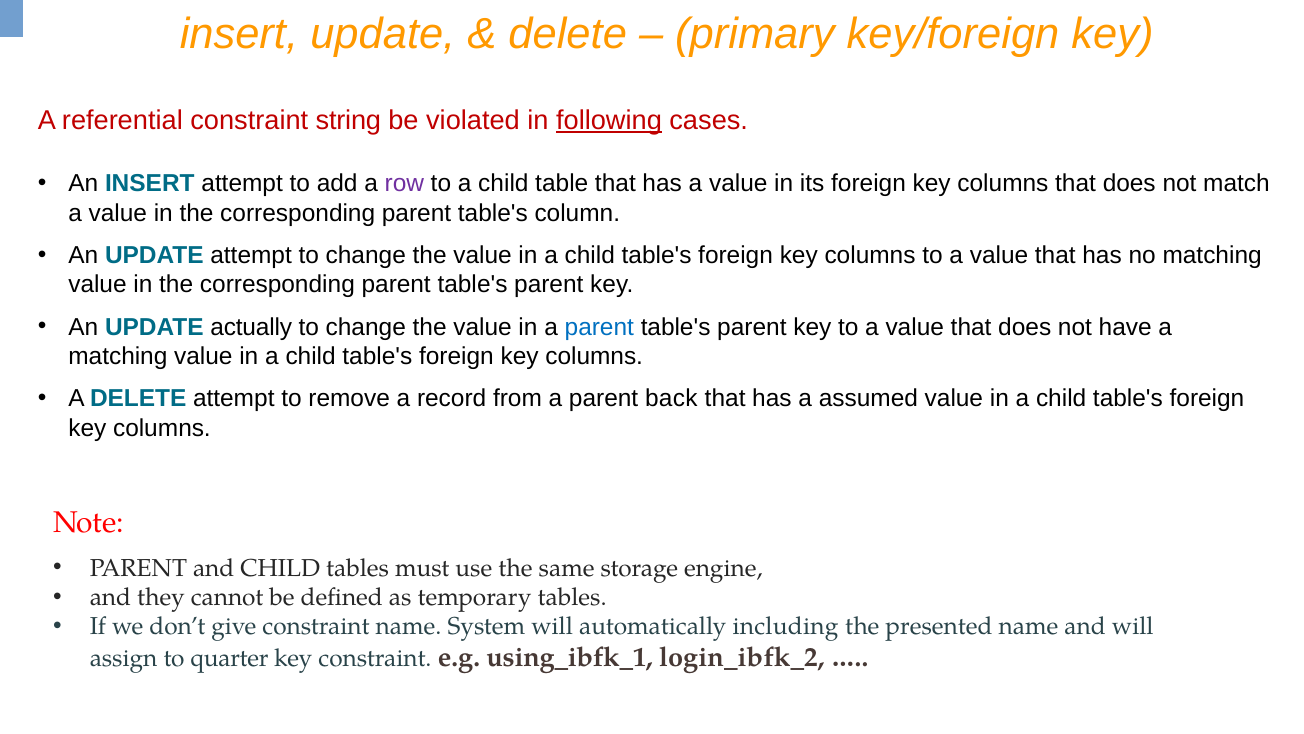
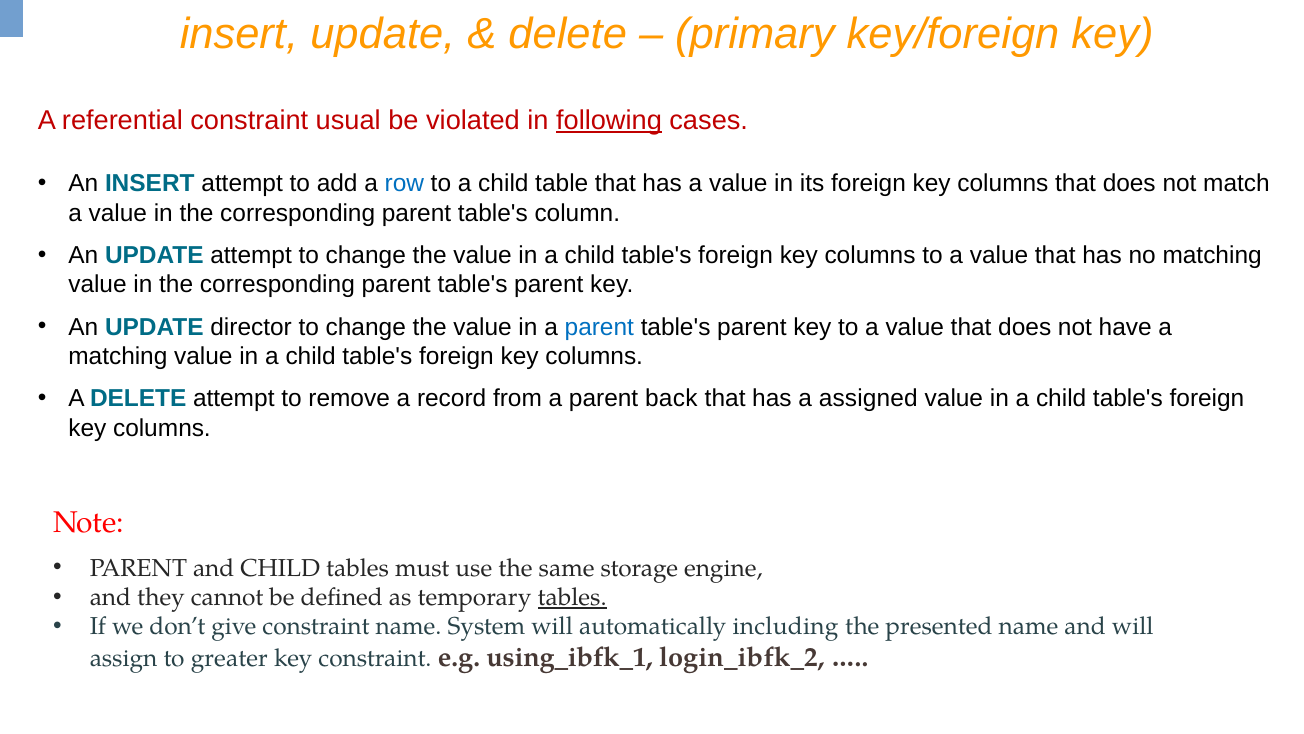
string: string -> usual
row colour: purple -> blue
actually: actually -> director
assumed: assumed -> assigned
tables at (572, 597) underline: none -> present
quarter: quarter -> greater
